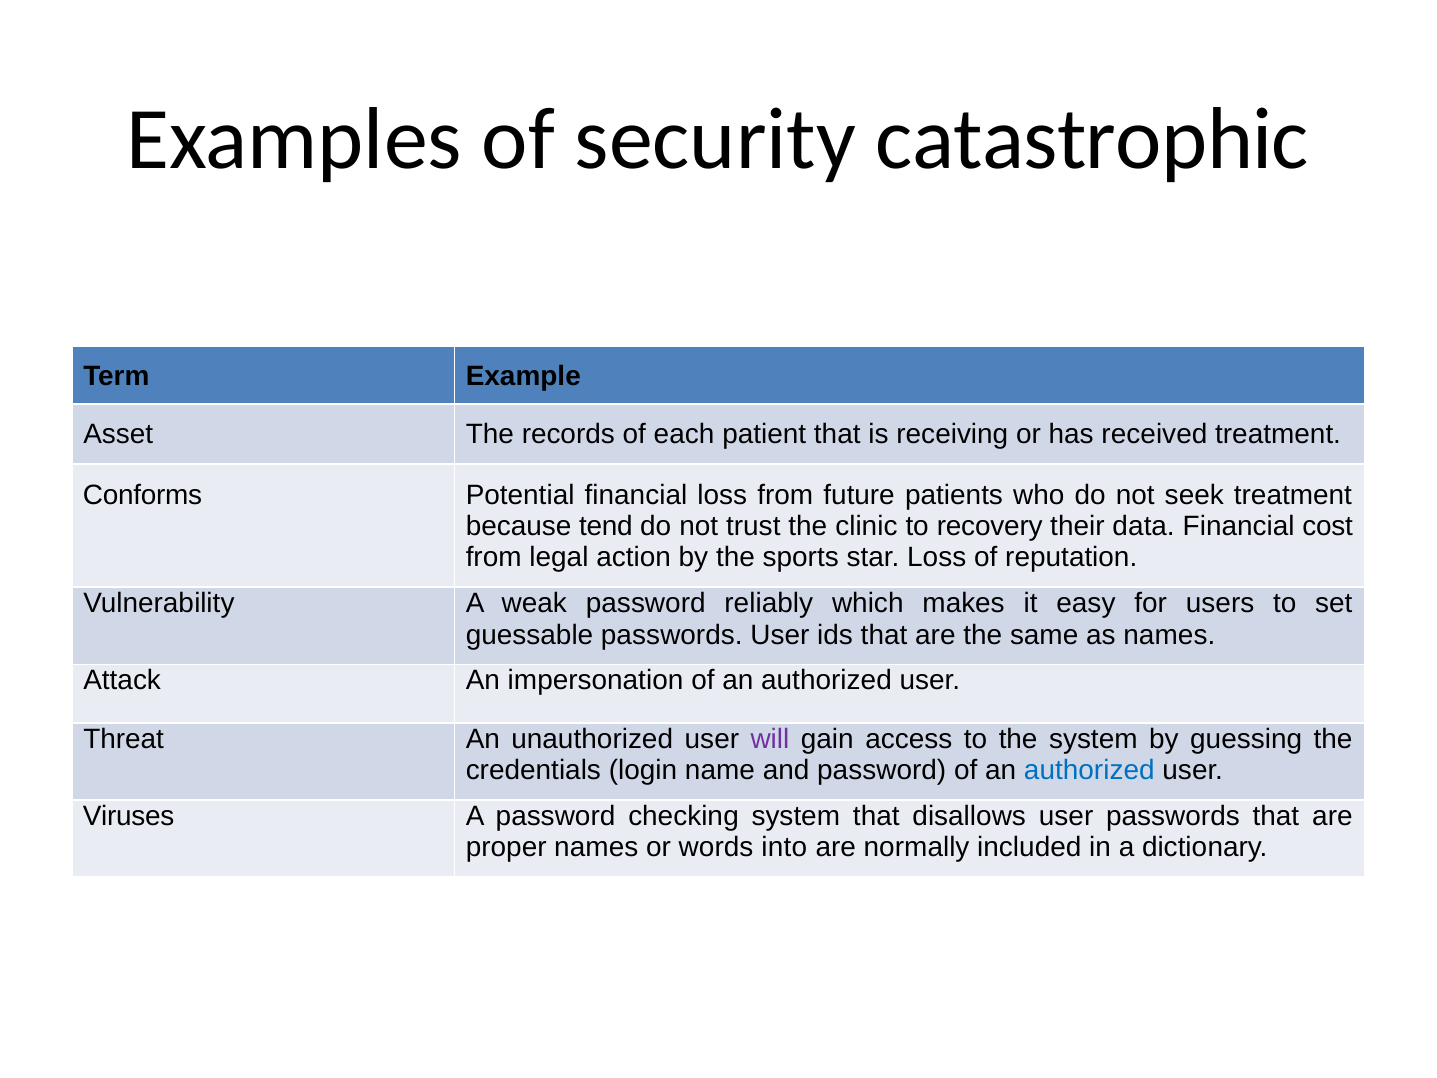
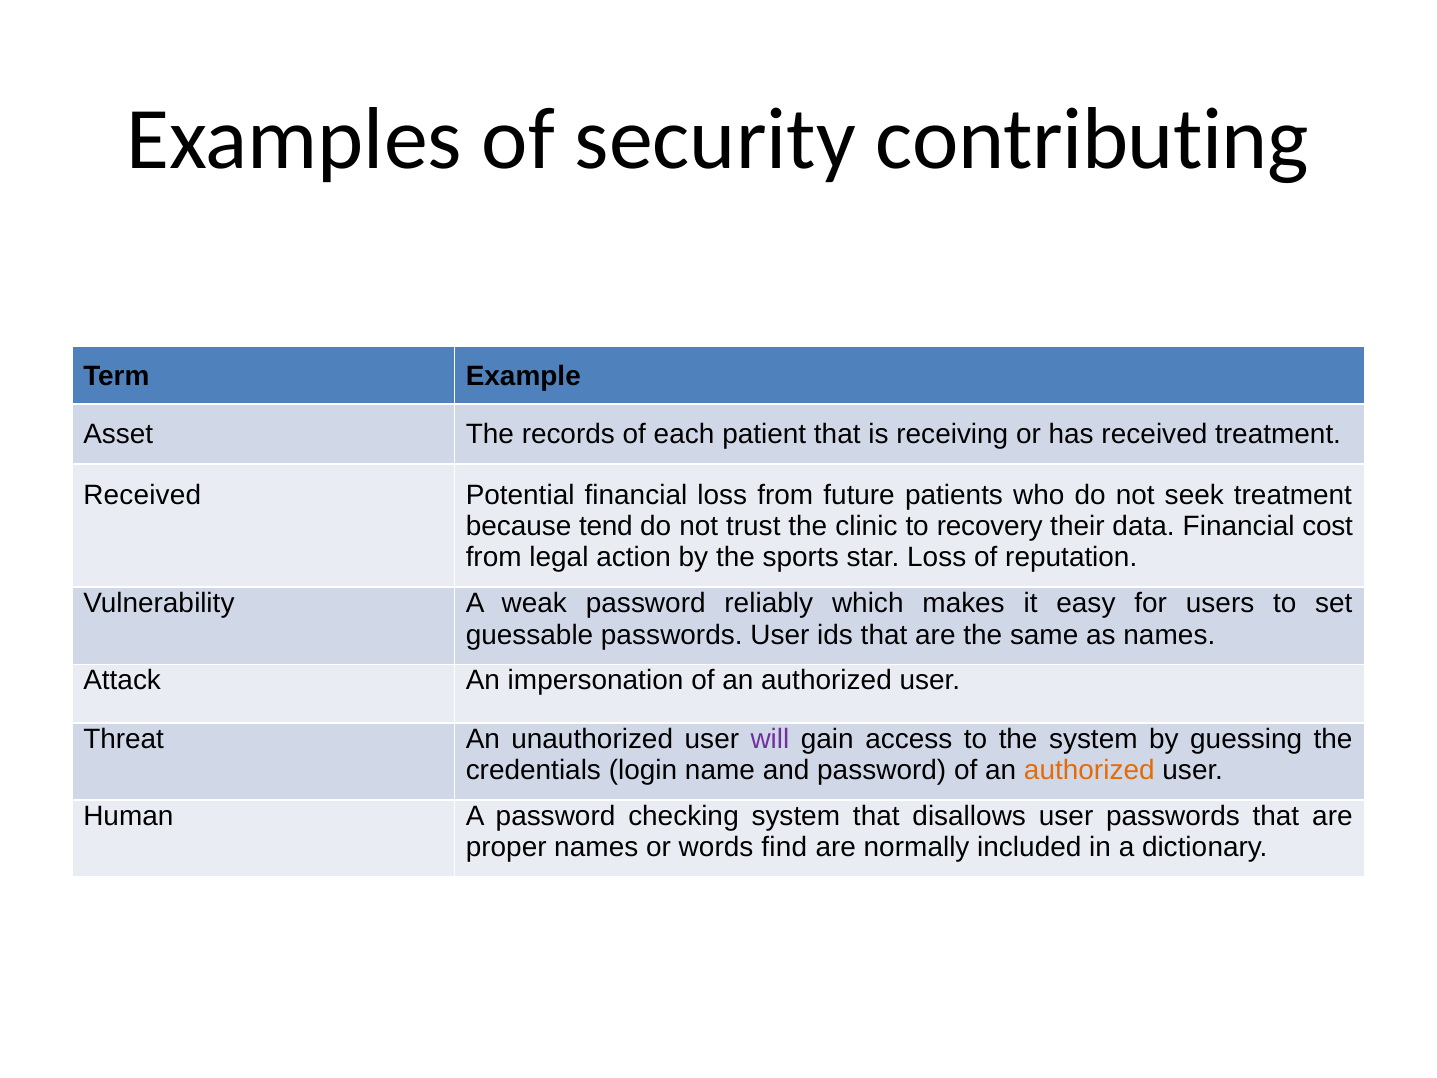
catastrophic: catastrophic -> contributing
Conforms at (142, 495): Conforms -> Received
authorized at (1089, 770) colour: blue -> orange
Viruses: Viruses -> Human
into: into -> find
